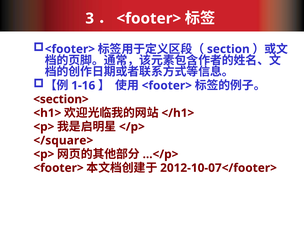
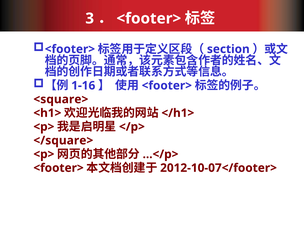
<section>: <section> -> <square>
